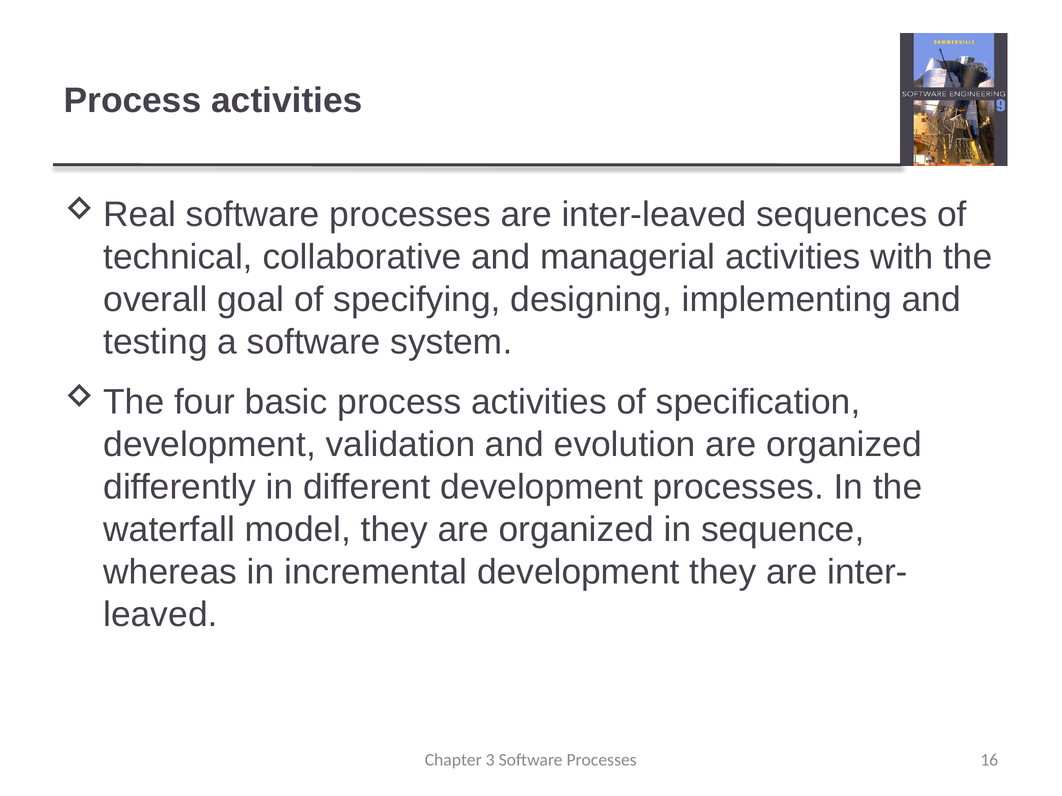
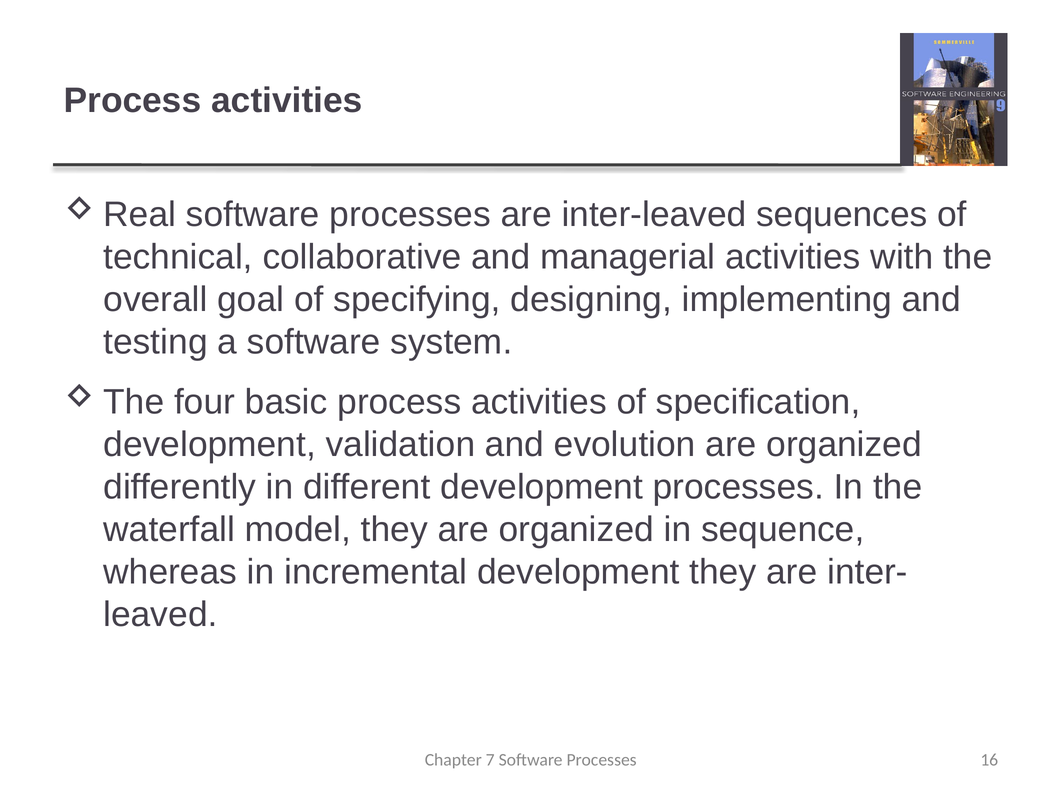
3: 3 -> 7
